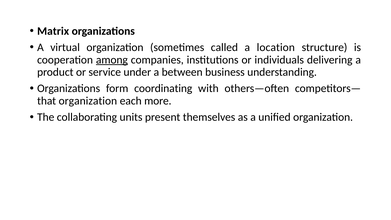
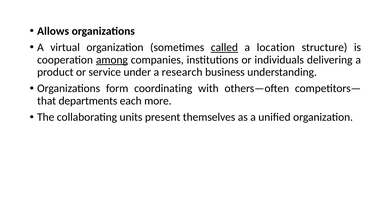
Matrix: Matrix -> Allows
called underline: none -> present
between: between -> research
organization at (88, 101): organization -> departments
